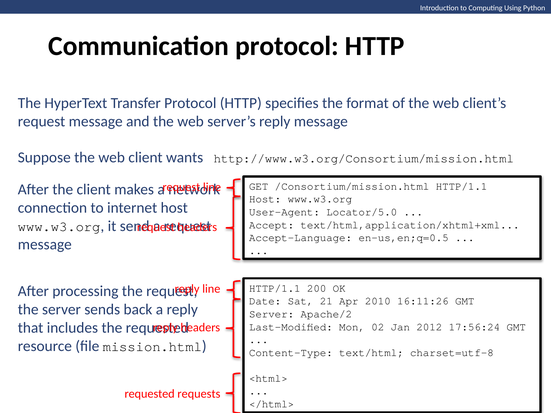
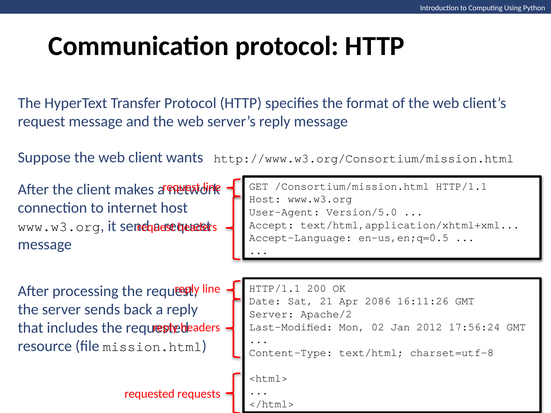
Locator/5.0: Locator/5.0 -> Version/5.0
2010: 2010 -> 2086
